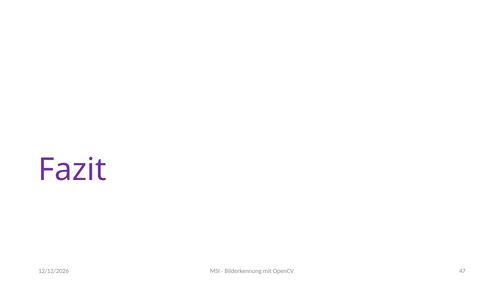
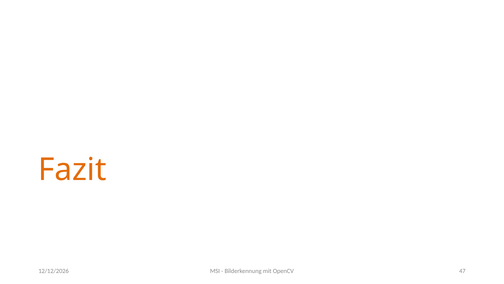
Fazit colour: purple -> orange
